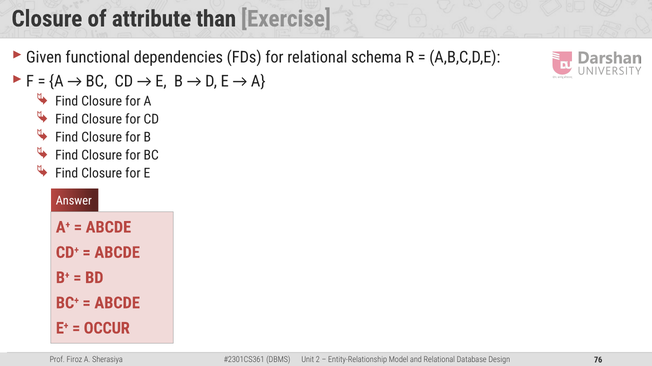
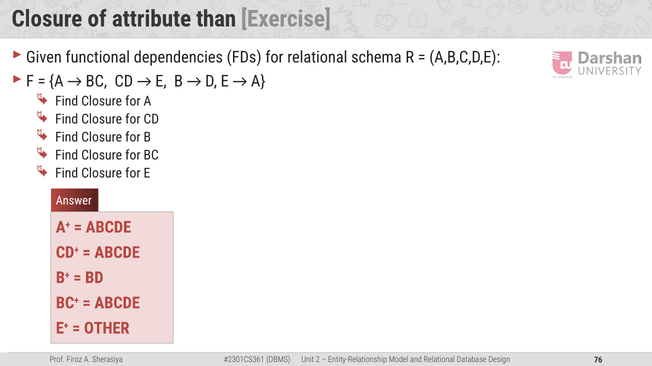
OCCUR: OCCUR -> OTHER
